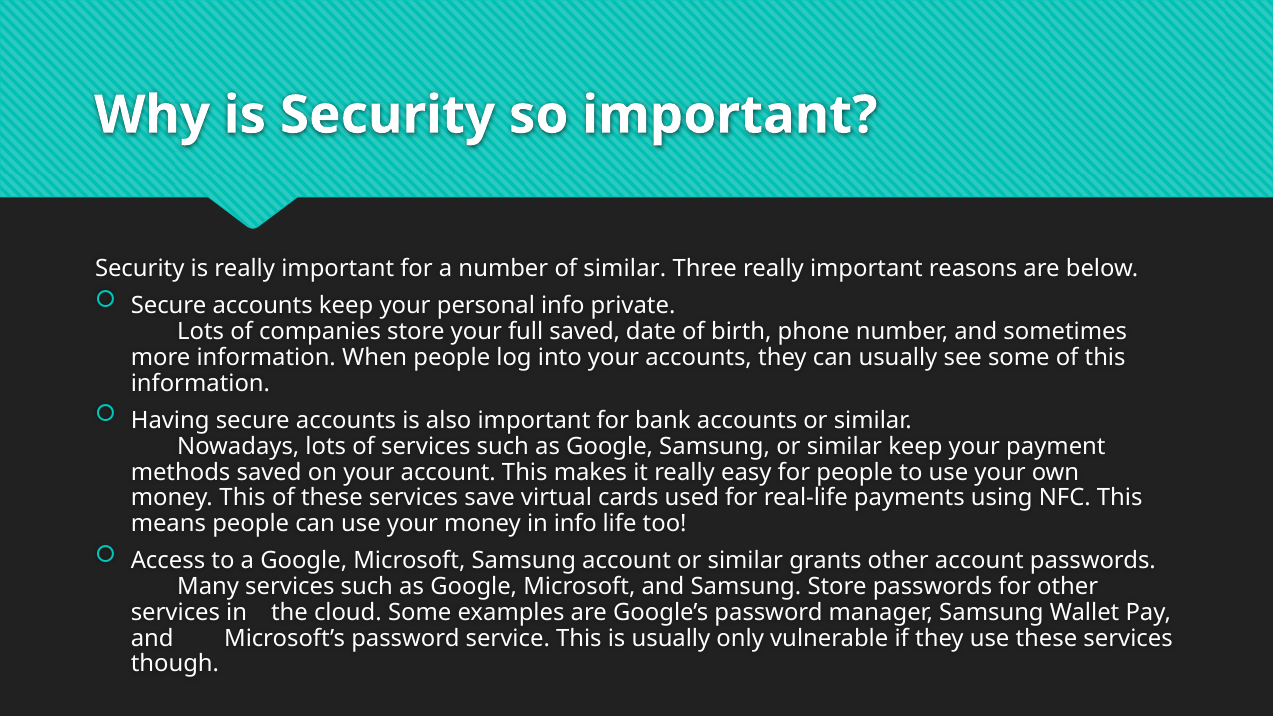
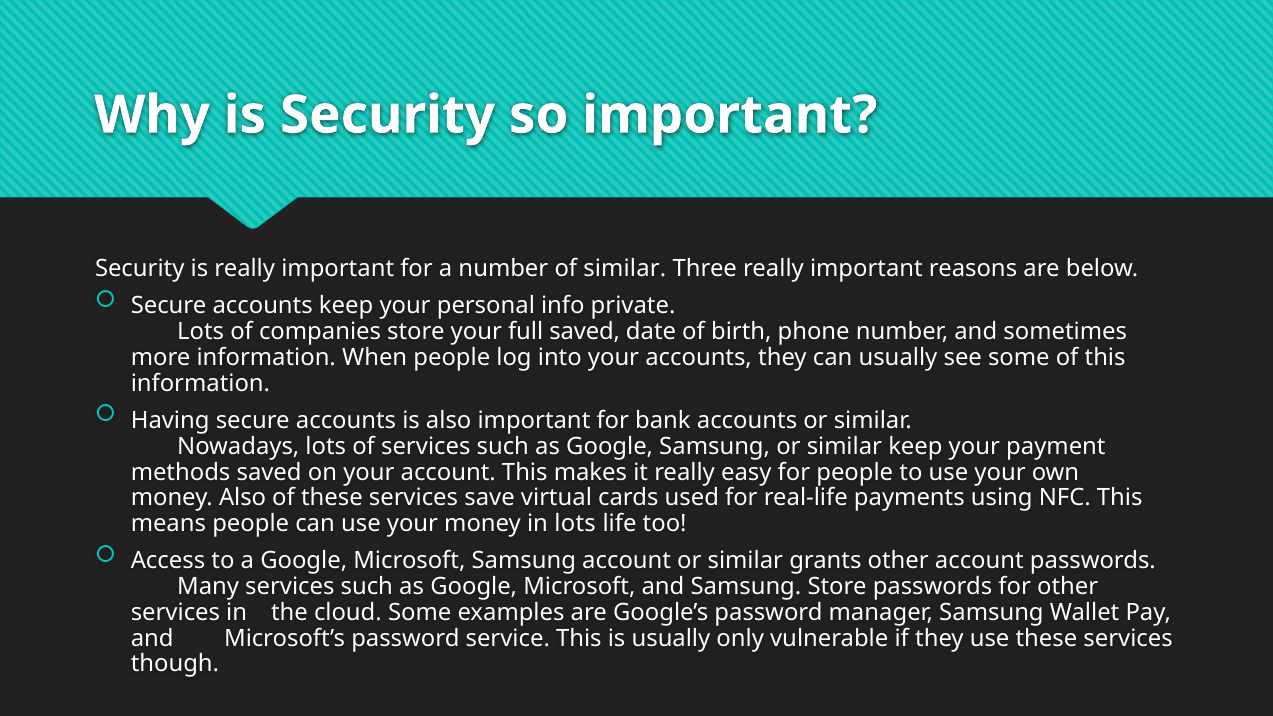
money This: This -> Also
in info: info -> lots
